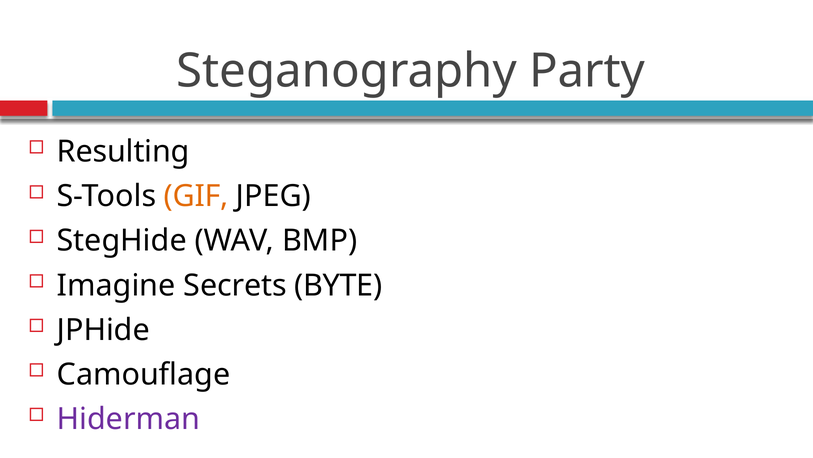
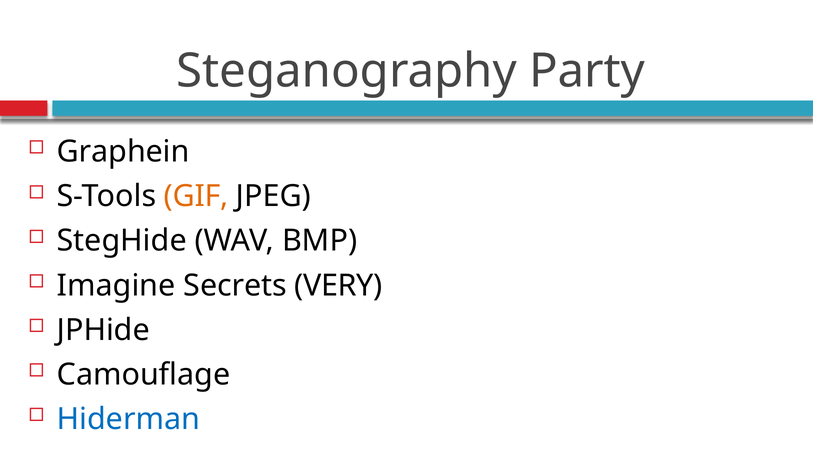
Resulting: Resulting -> Graphein
BYTE: BYTE -> VERY
Hiderman colour: purple -> blue
